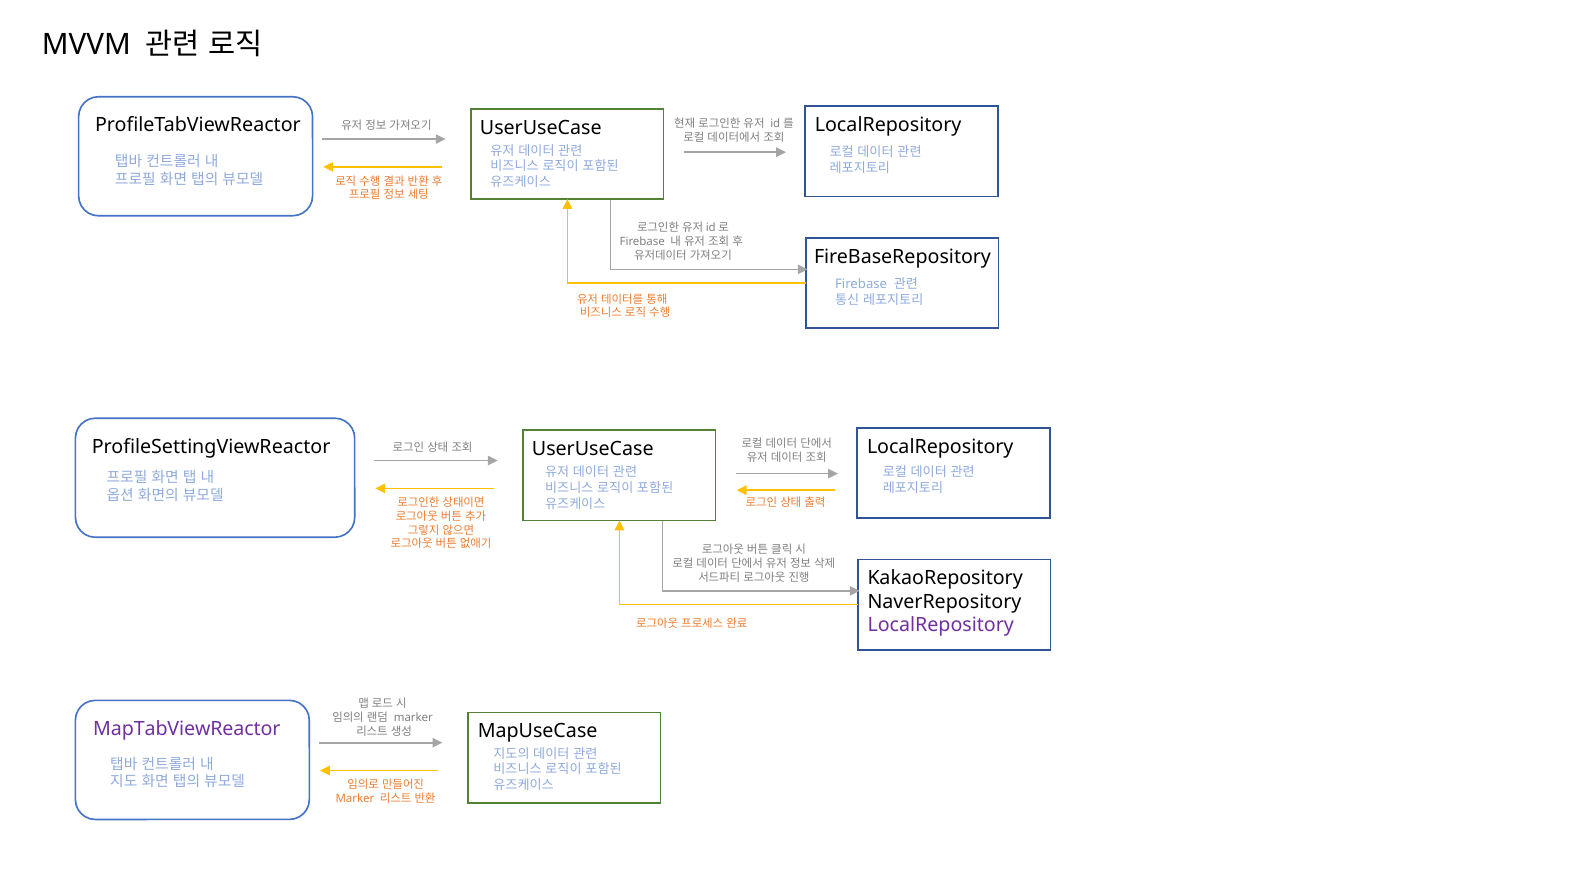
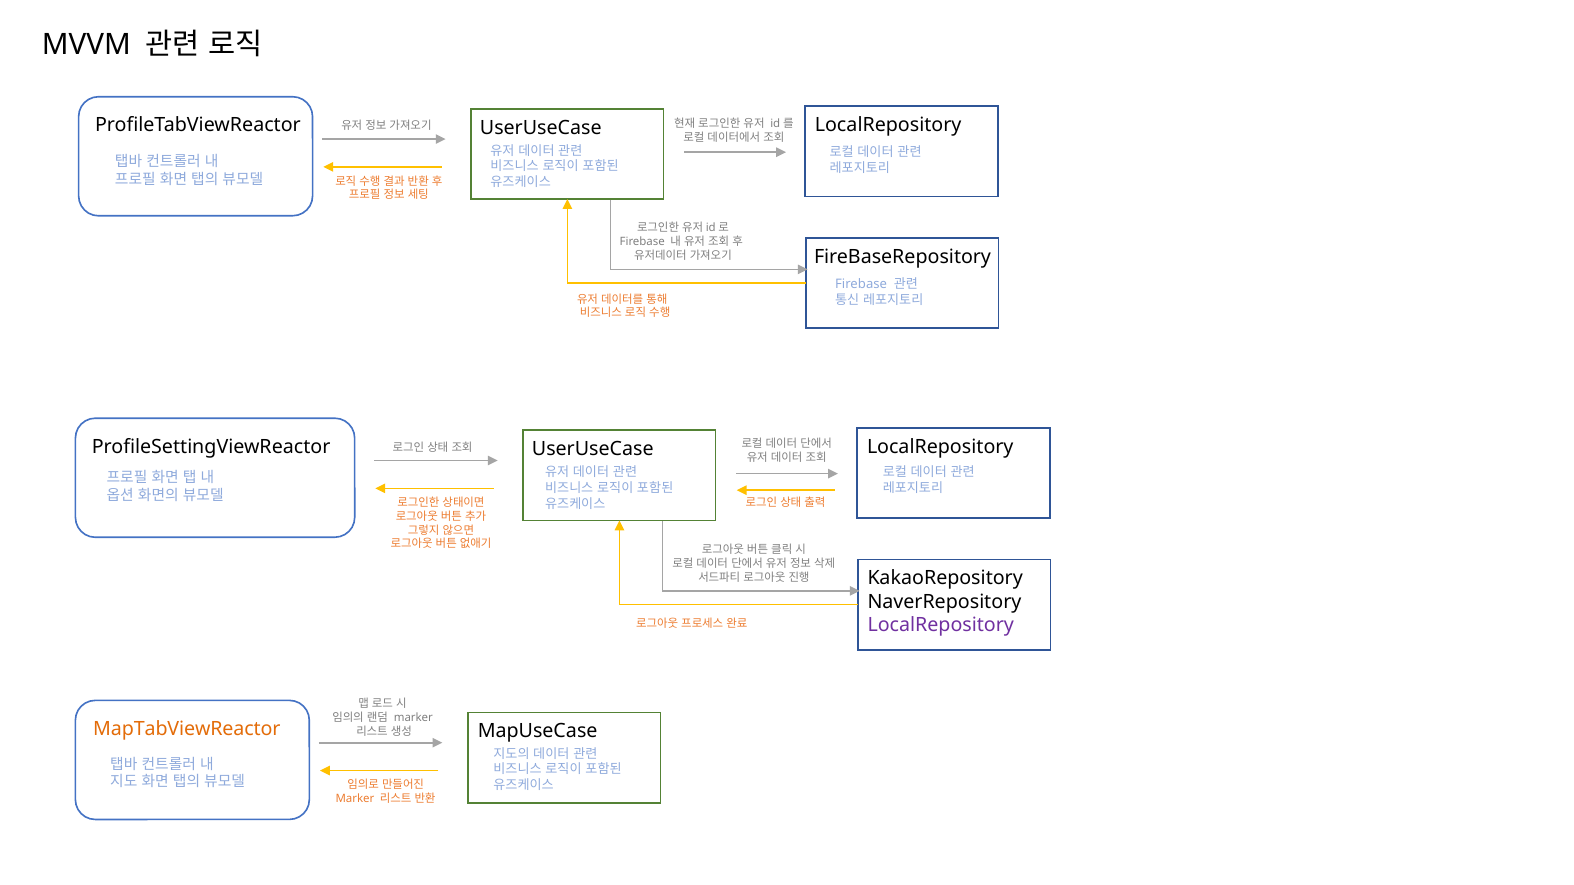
MapTabViewReactor colour: purple -> orange
